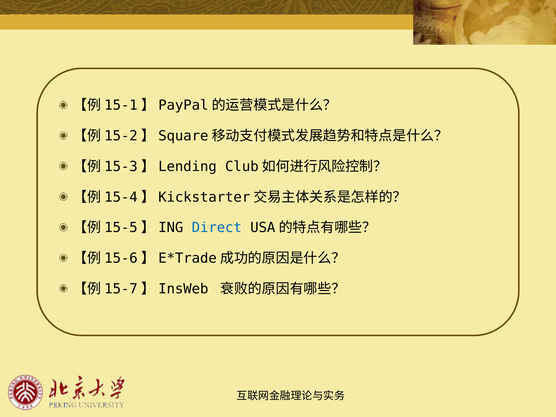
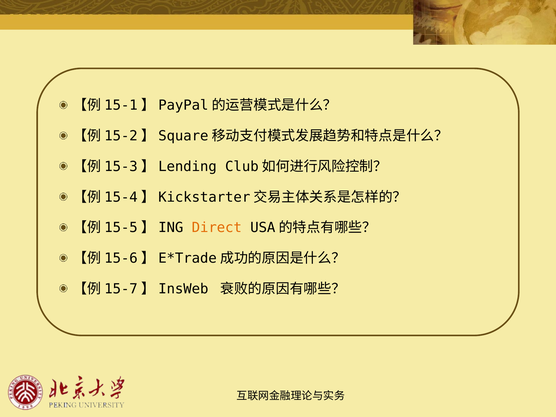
Direct colour: blue -> orange
